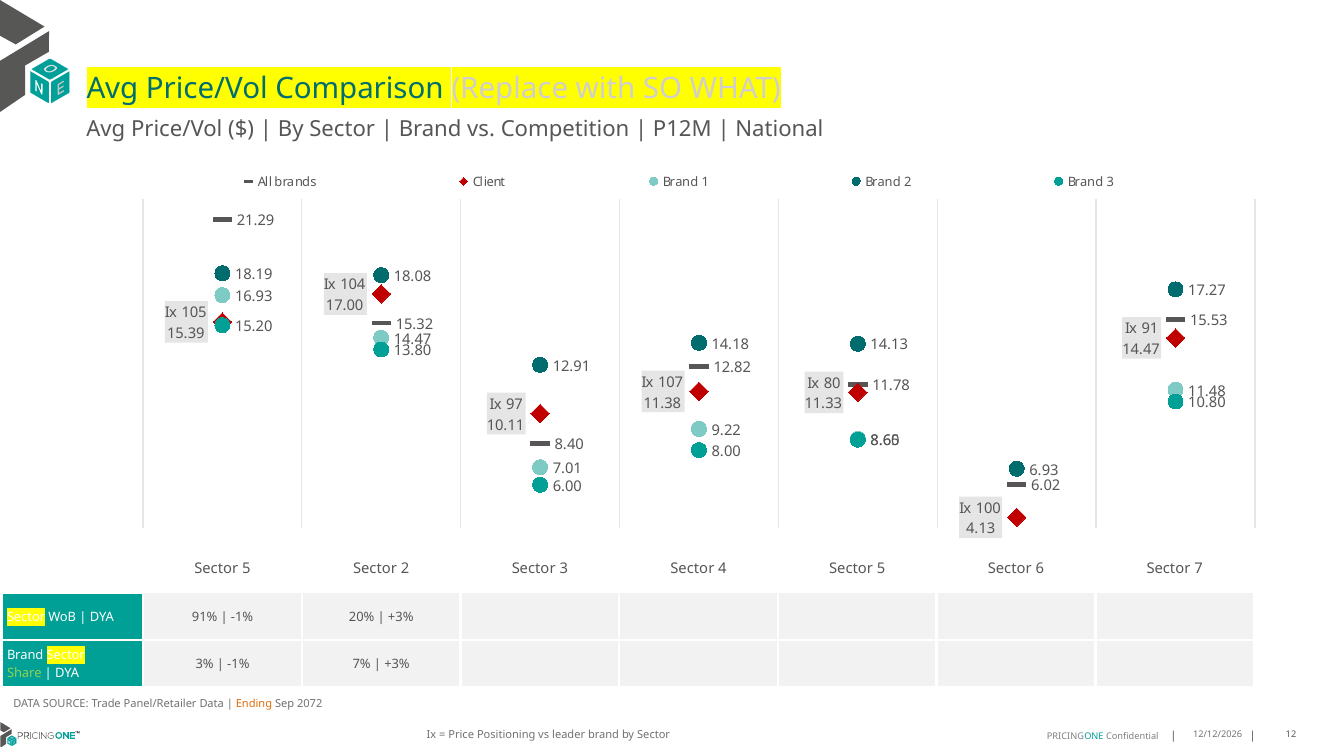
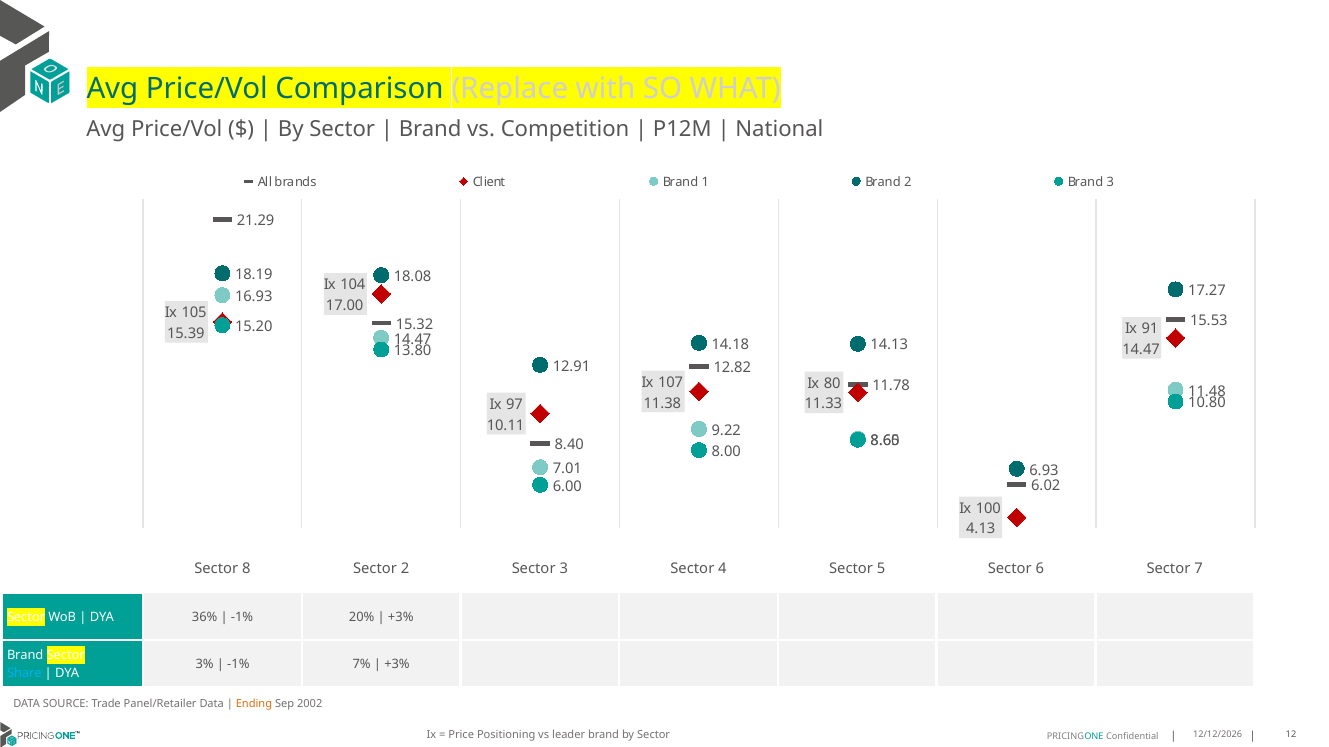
5 at (246, 569): 5 -> 8
91%: 91% -> 36%
Share colour: light green -> light blue
2072: 2072 -> 2002
